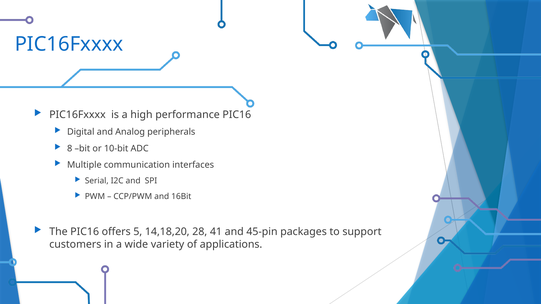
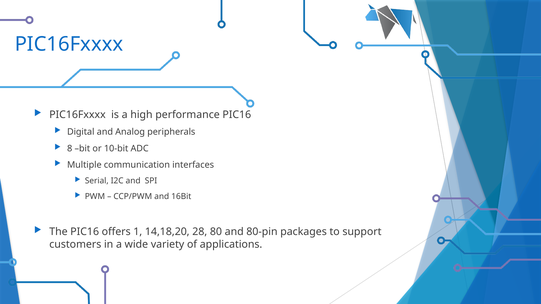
5: 5 -> 1
41: 41 -> 80
45-pin: 45-pin -> 80-pin
